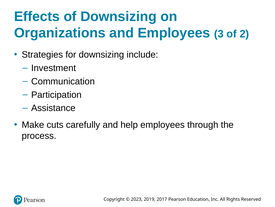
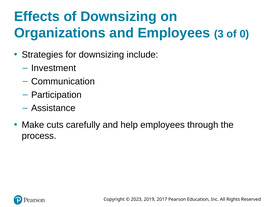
2: 2 -> 0
